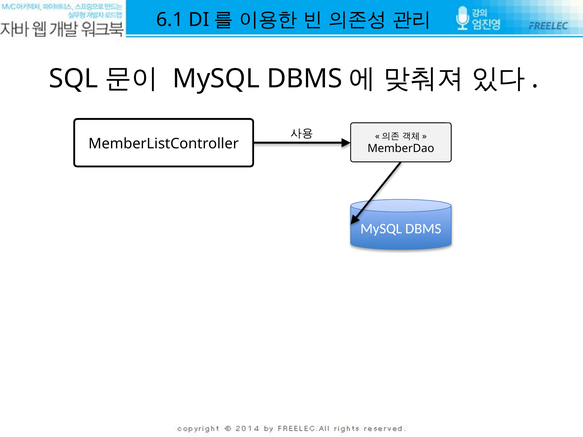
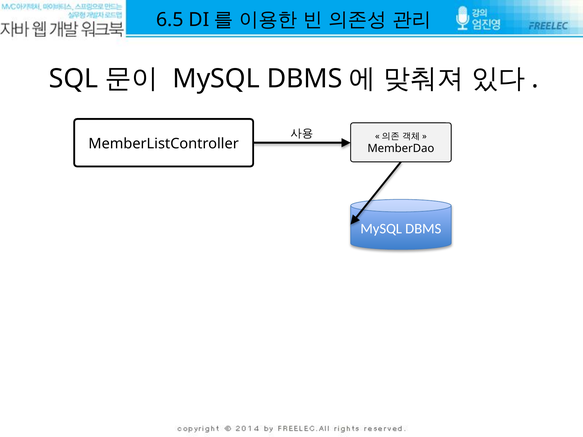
6.1: 6.1 -> 6.5
